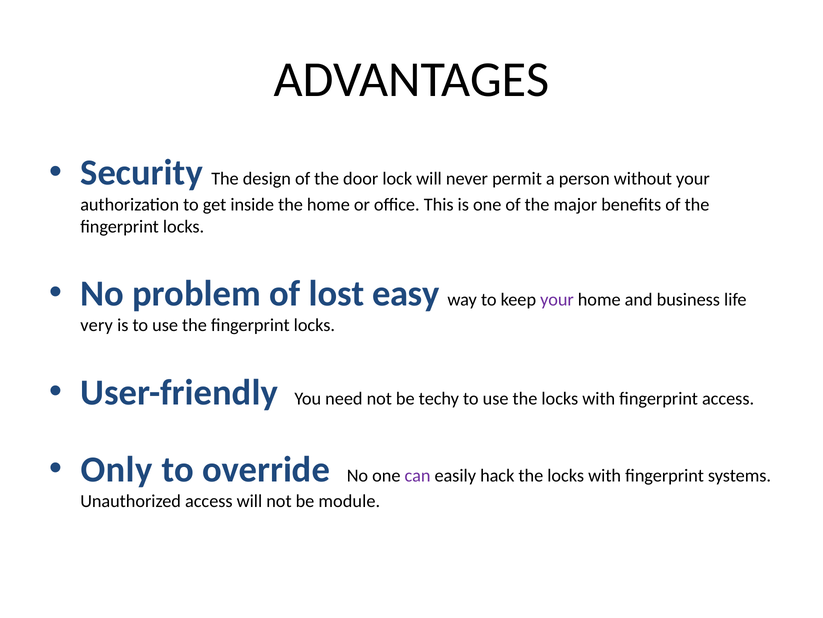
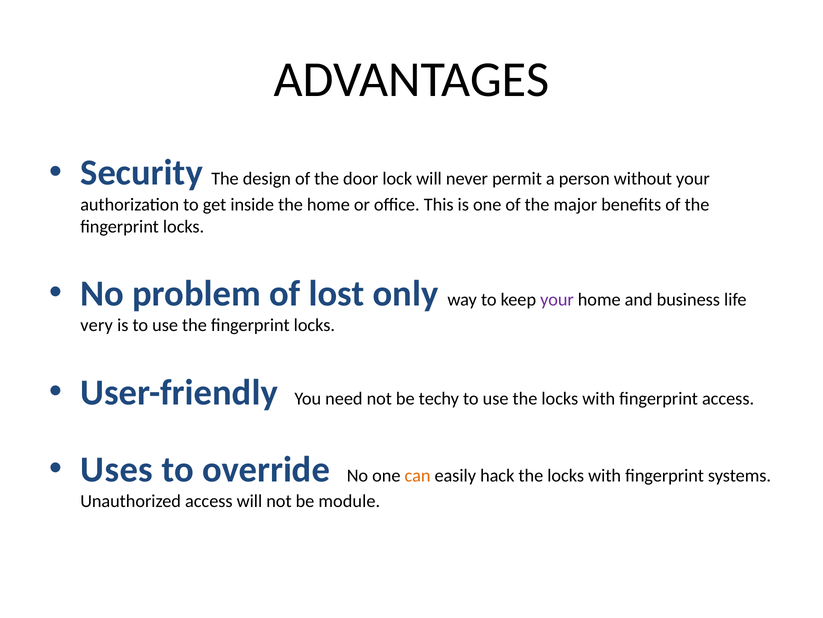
easy: easy -> only
Only: Only -> Uses
can colour: purple -> orange
